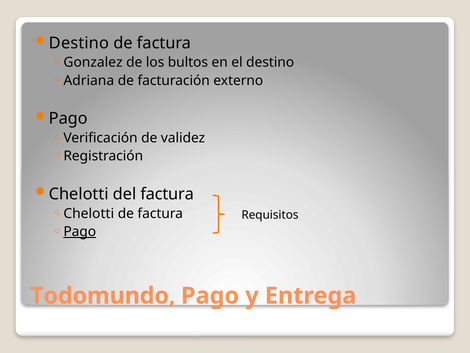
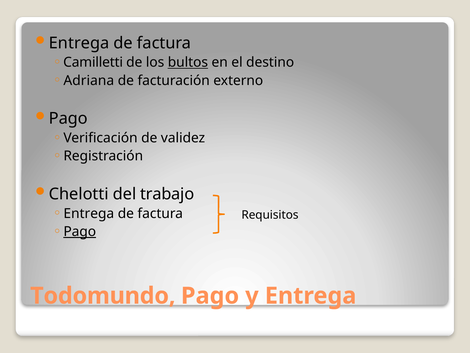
Destino at (79, 43): Destino -> Entrega
Gonzalez: Gonzalez -> Camilletti
bultos underline: none -> present
del factura: factura -> trabajo
Chelotti at (89, 213): Chelotti -> Entrega
